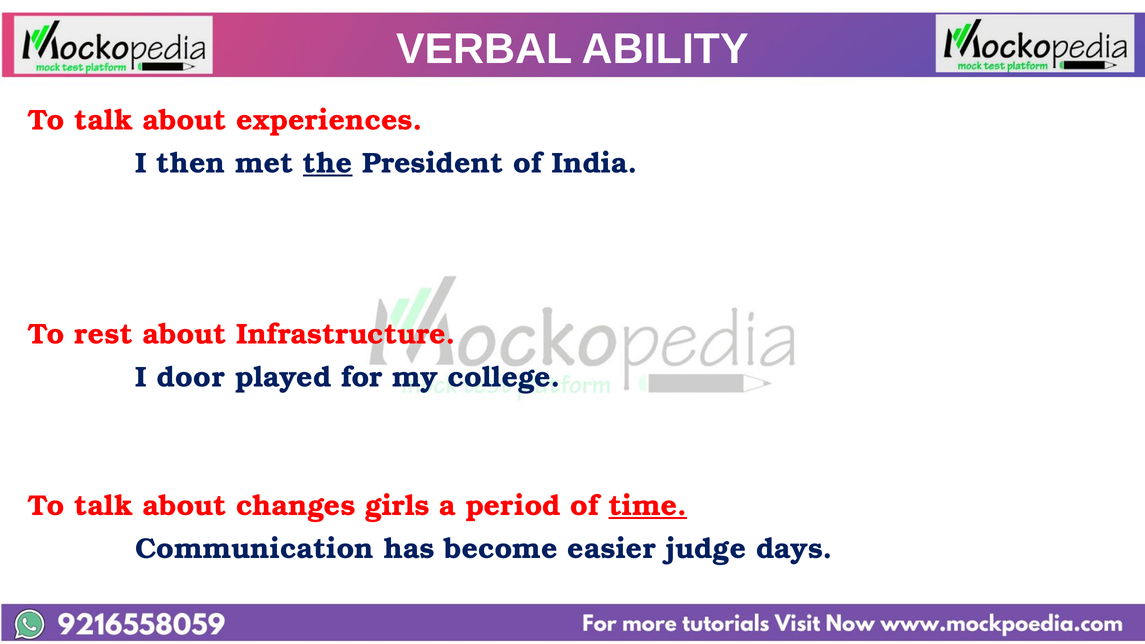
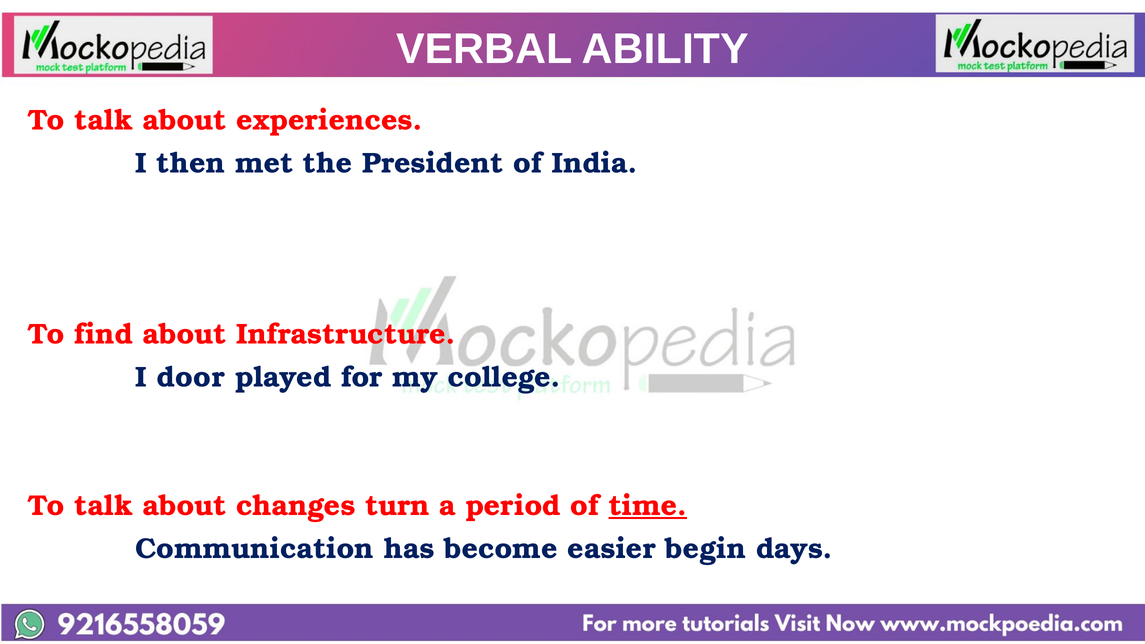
the underline: present -> none
rest: rest -> find
girls: girls -> turn
judge: judge -> begin
